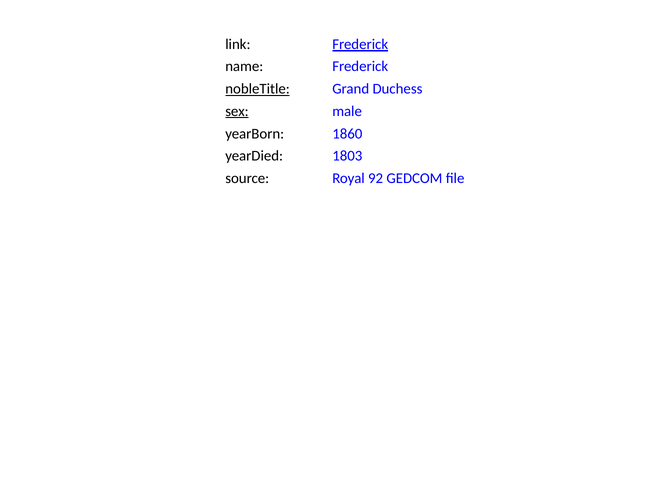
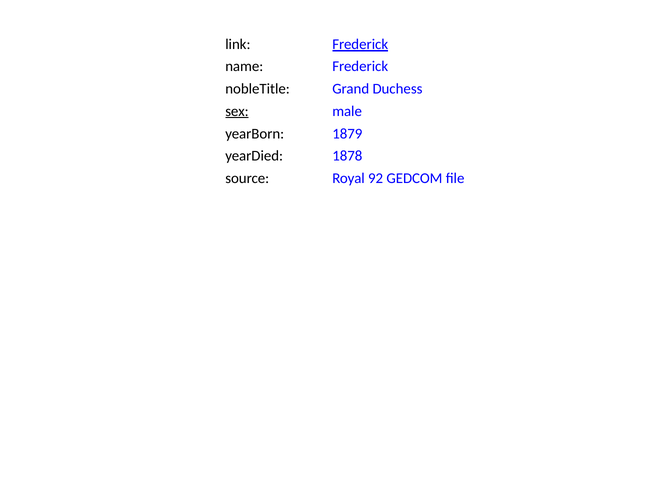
nobleTitle underline: present -> none
1860: 1860 -> 1879
1803: 1803 -> 1878
